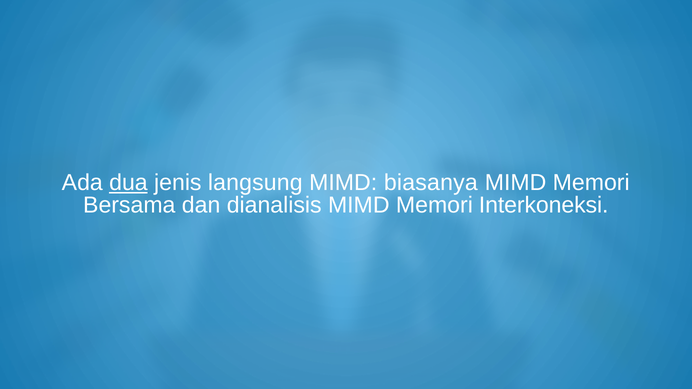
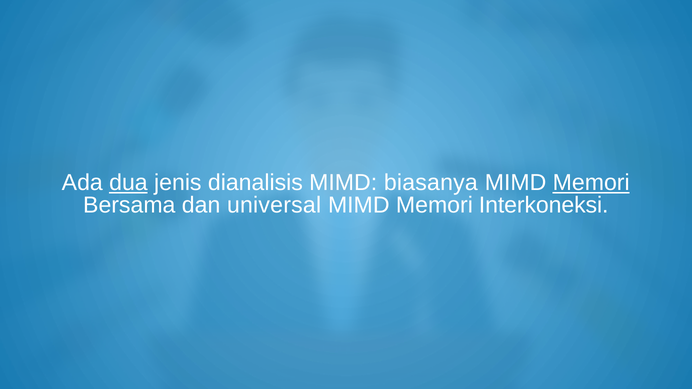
langsung: langsung -> dianalisis
Memori at (591, 183) underline: none -> present
dianalisis: dianalisis -> universal
